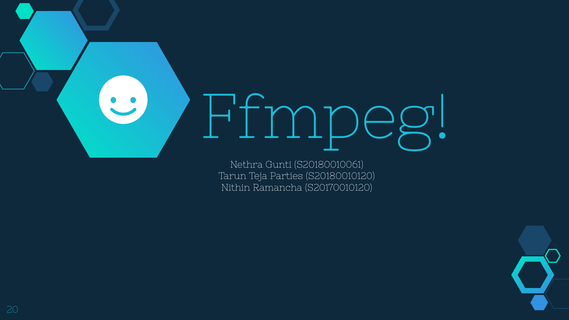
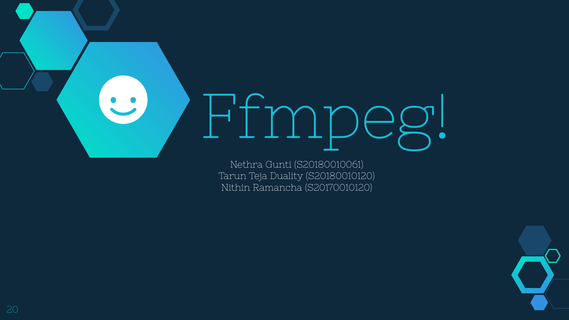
Parties: Parties -> Duality
